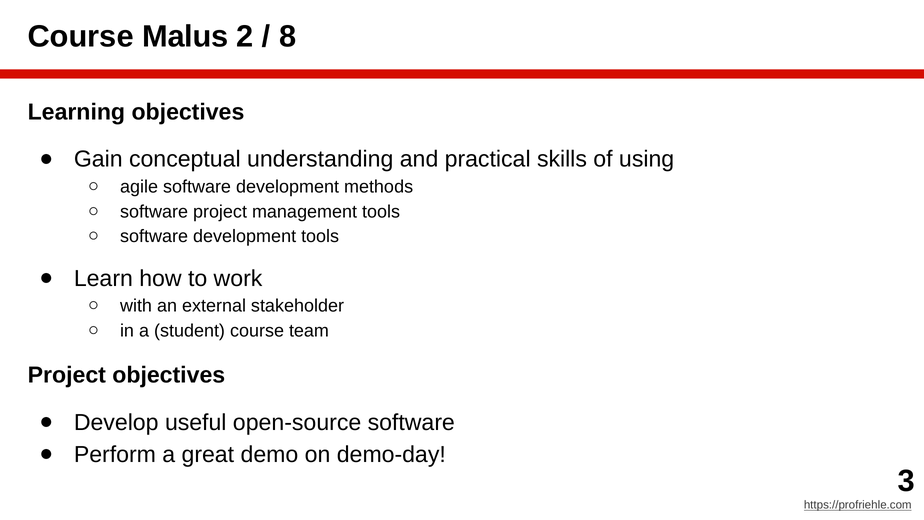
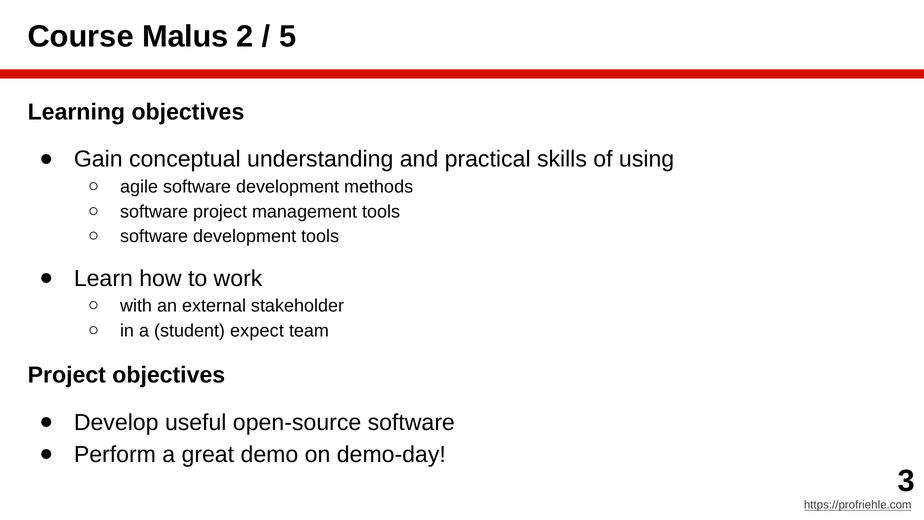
8: 8 -> 5
student course: course -> expect
